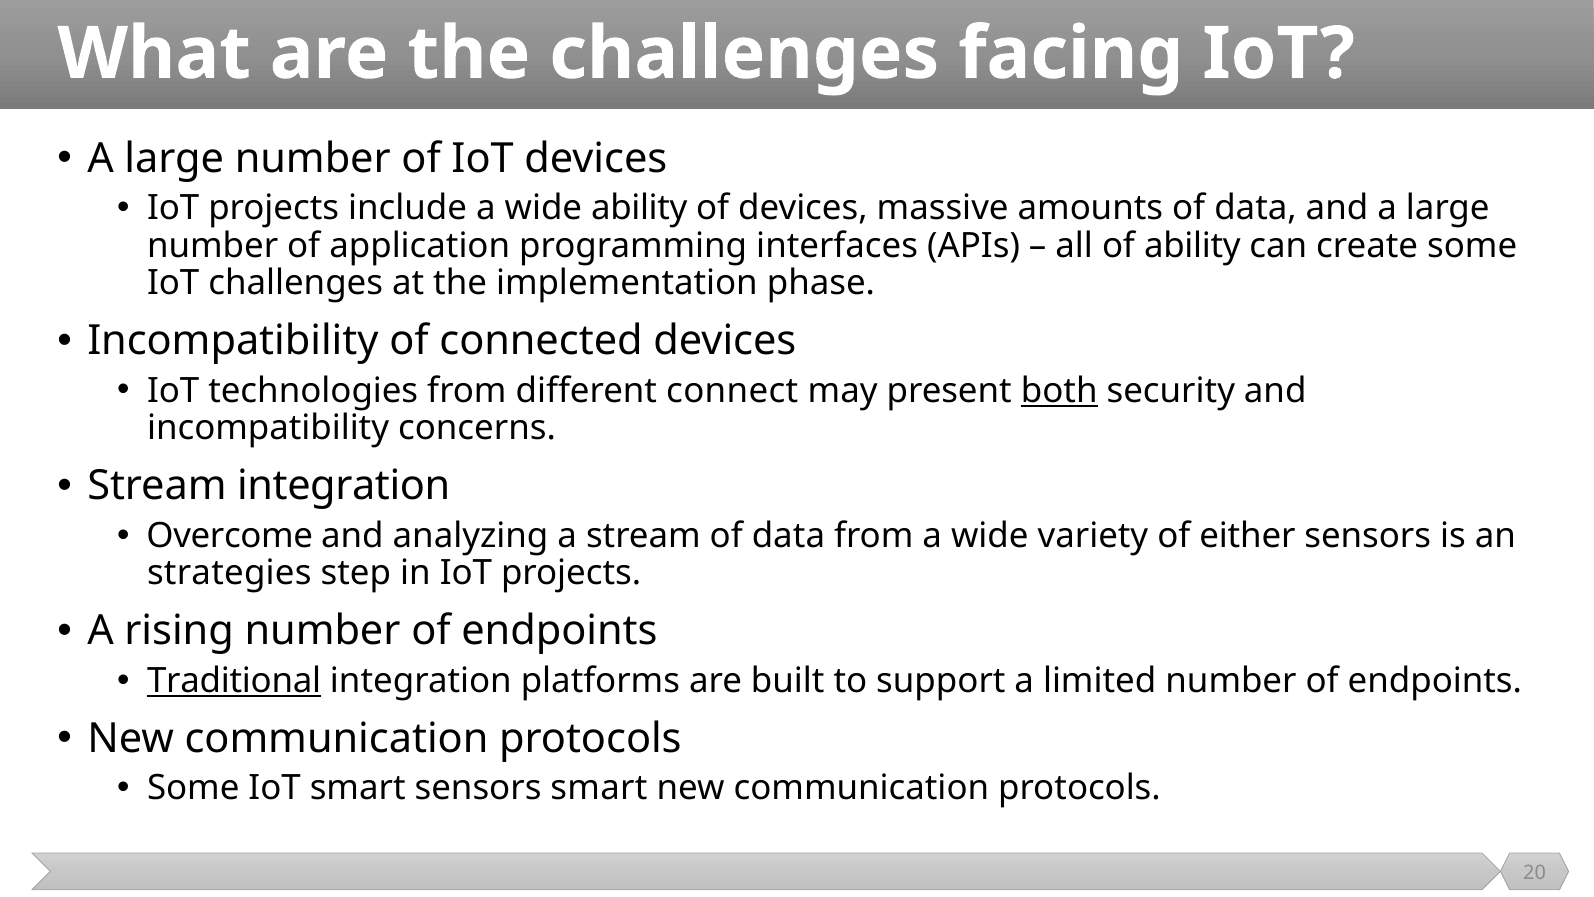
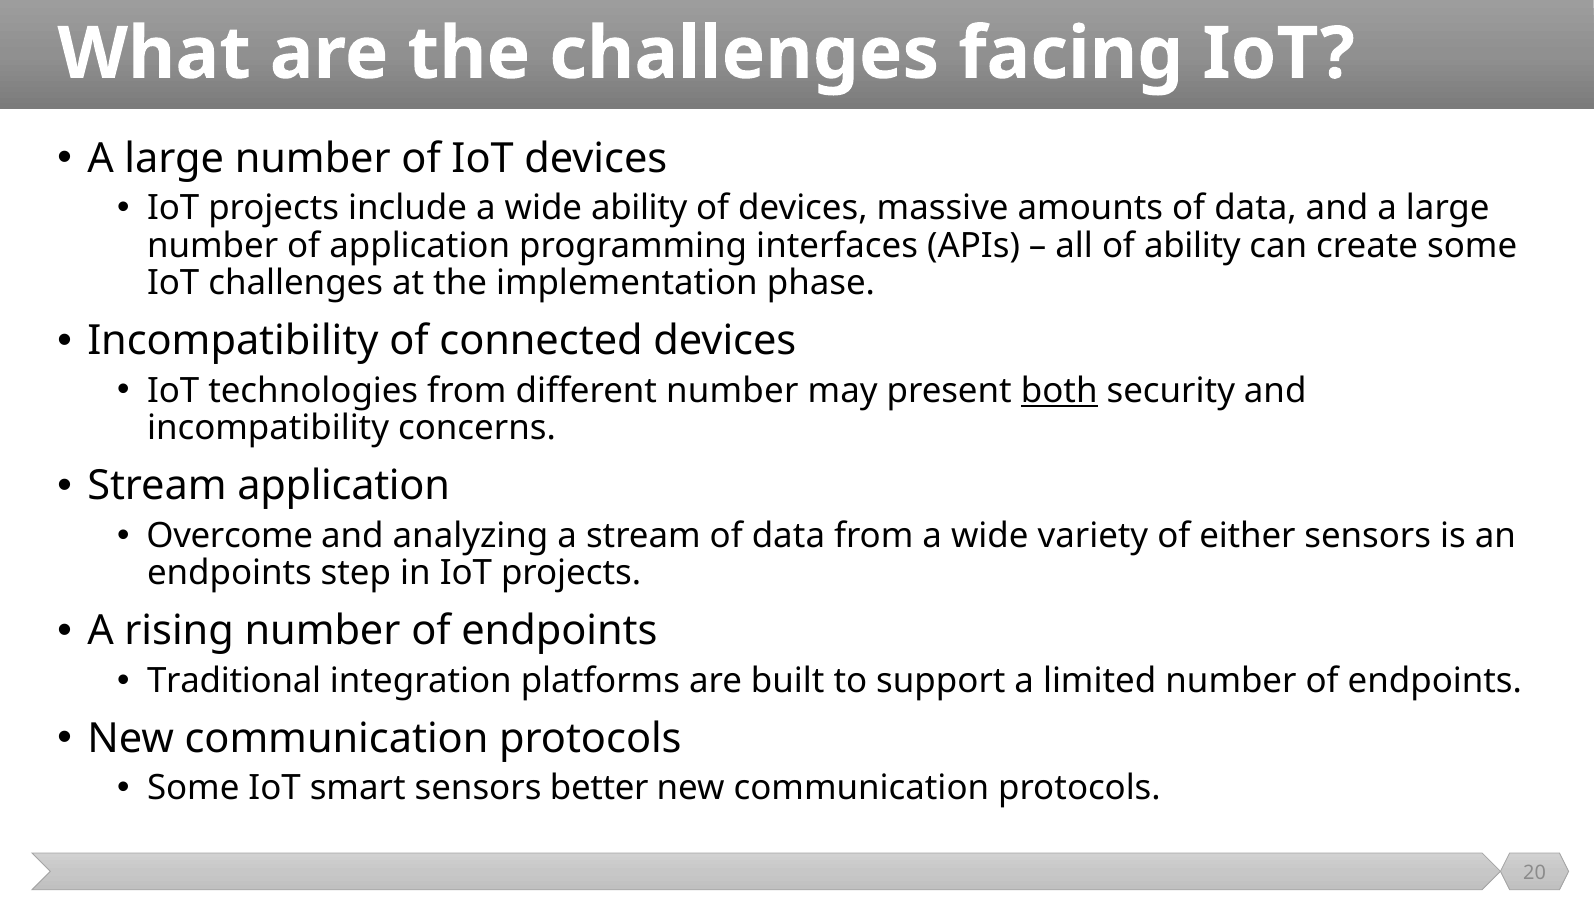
different connect: connect -> number
Stream integration: integration -> application
strategies at (229, 573): strategies -> endpoints
Traditional underline: present -> none
sensors smart: smart -> better
